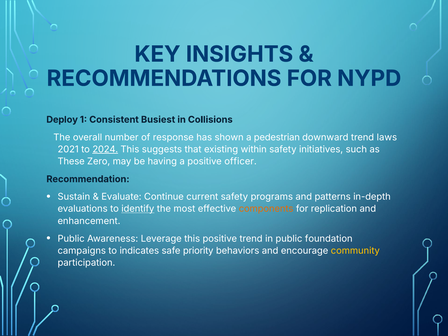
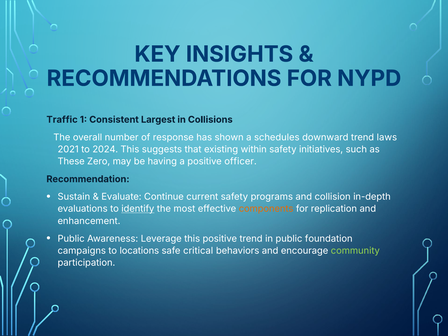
Deploy: Deploy -> Traffic
Busiest: Busiest -> Largest
pedestrian: pedestrian -> schedules
2024 underline: present -> none
patterns: patterns -> collision
indicates: indicates -> locations
priority: priority -> critical
community colour: yellow -> light green
